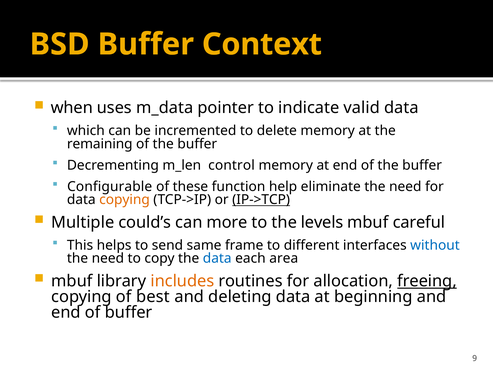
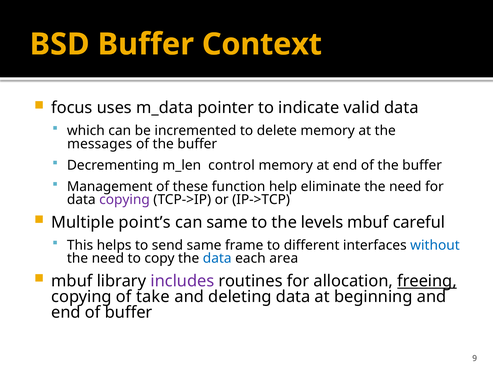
when: when -> focus
remaining: remaining -> messages
Configurable: Configurable -> Management
copying at (125, 200) colour: orange -> purple
IP->TCP underline: present -> none
could’s: could’s -> point’s
can more: more -> same
includes colour: orange -> purple
best: best -> take
